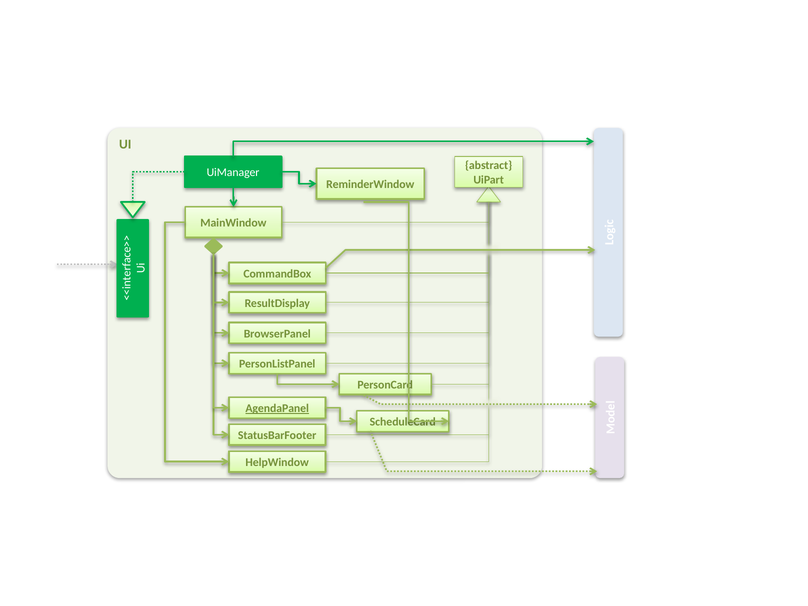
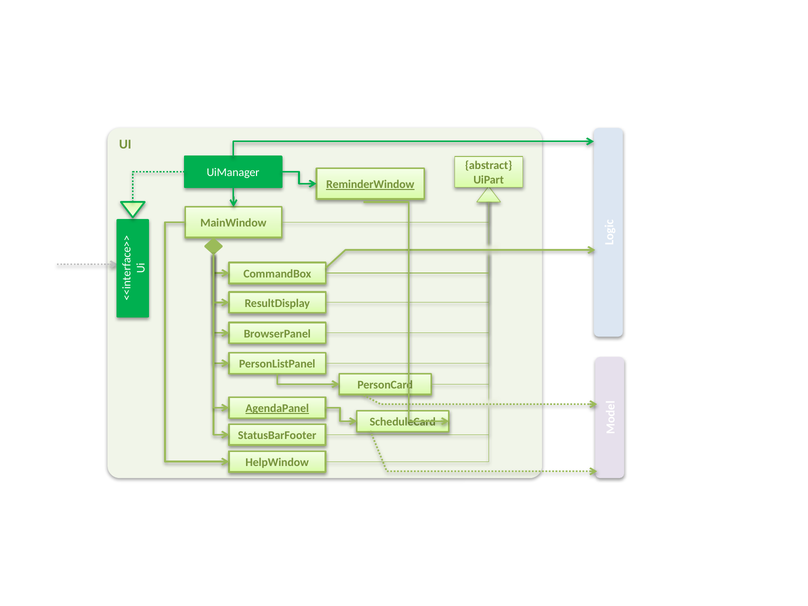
ReminderWindow underline: none -> present
